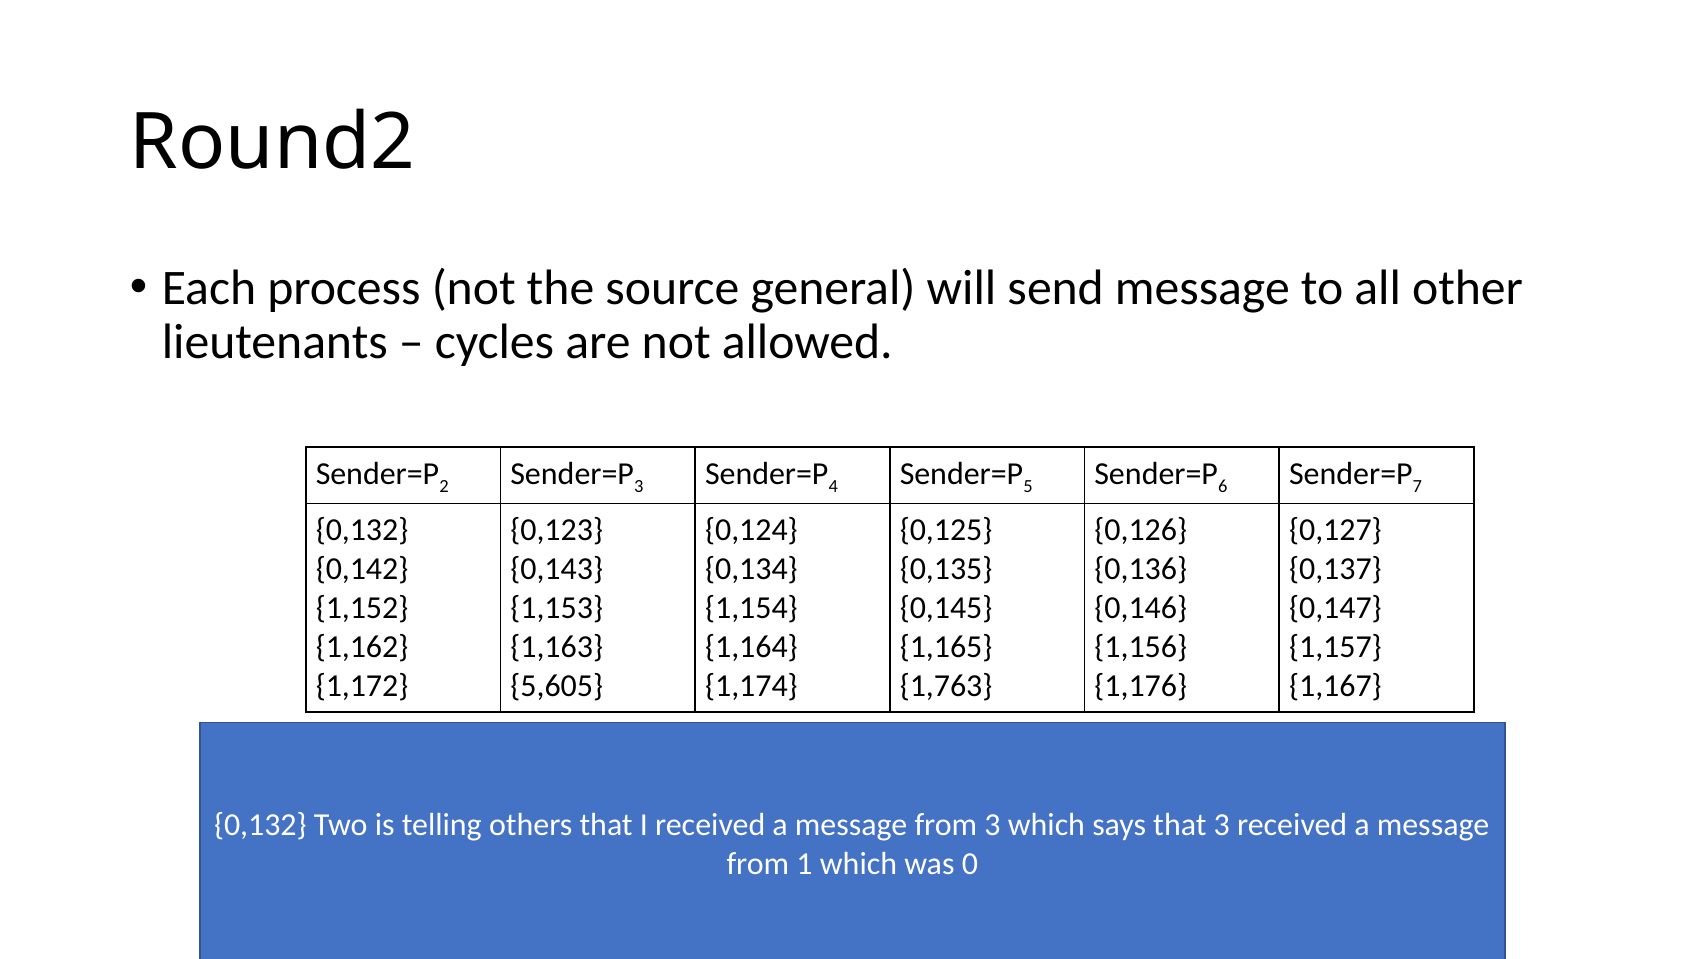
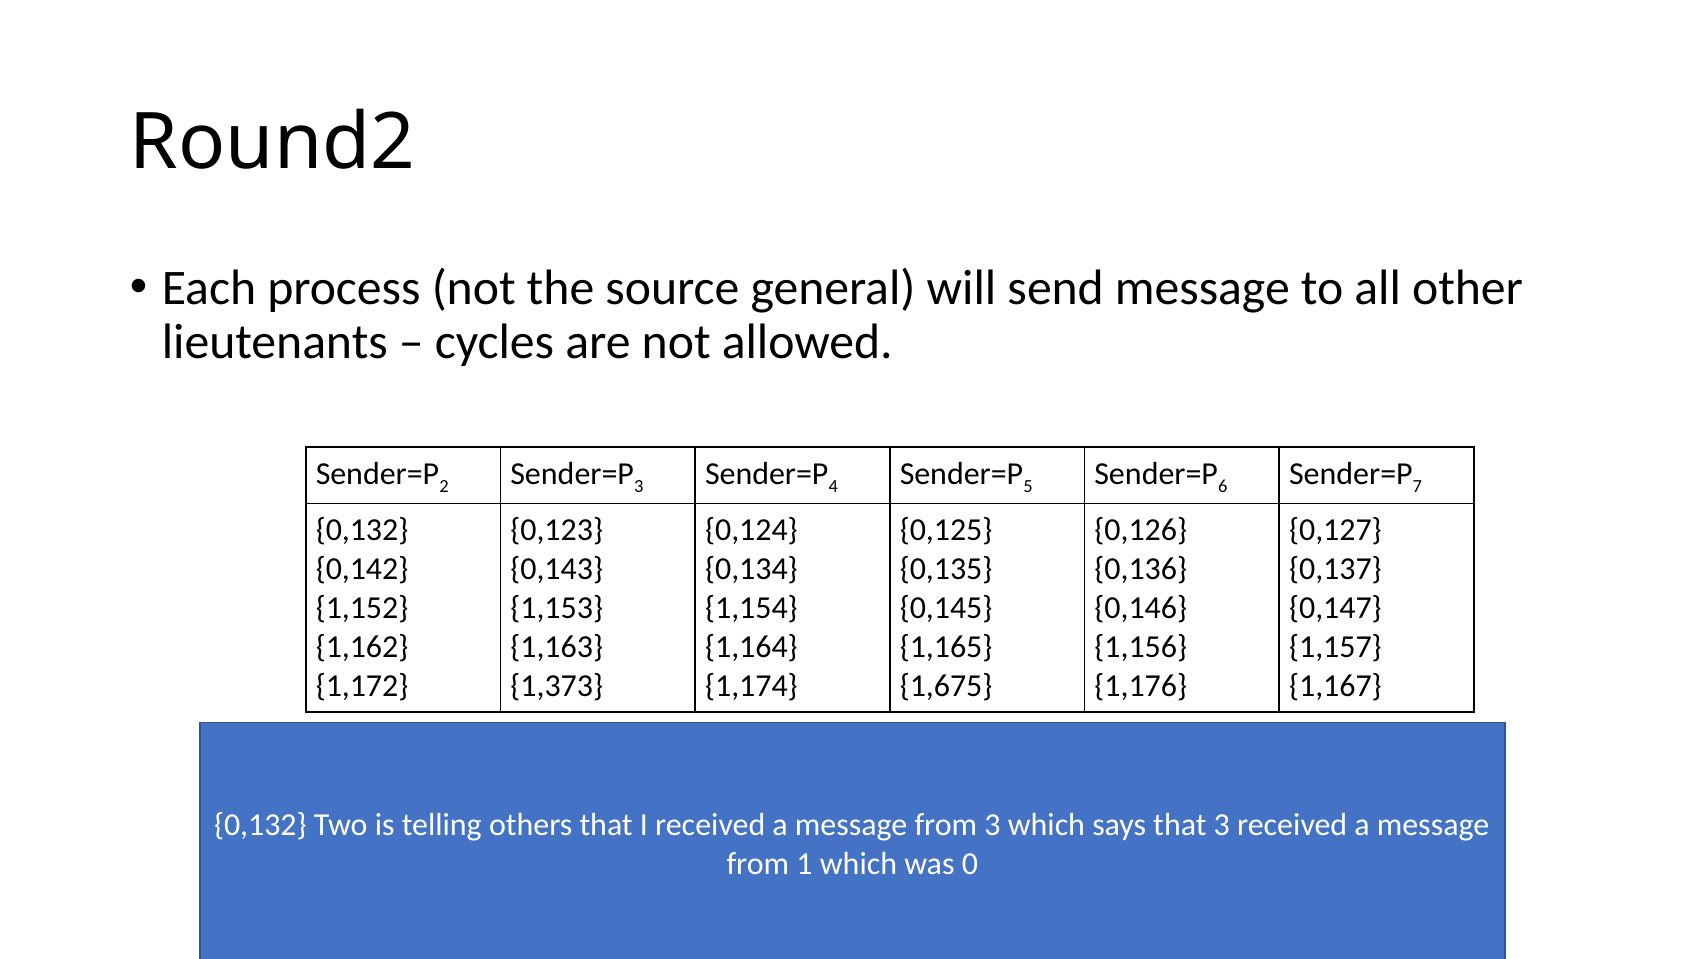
5,605: 5,605 -> 1,373
1,763: 1,763 -> 1,675
